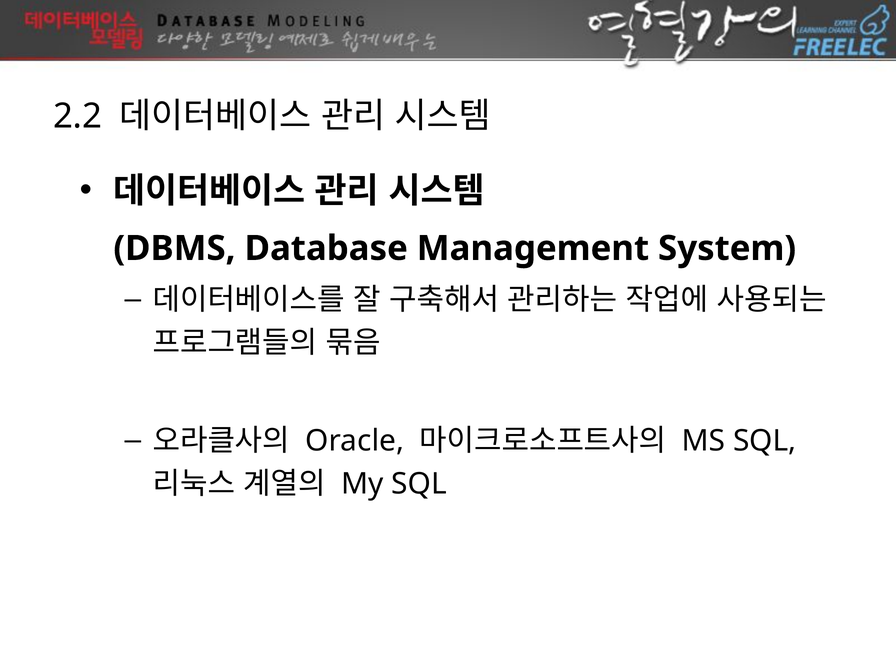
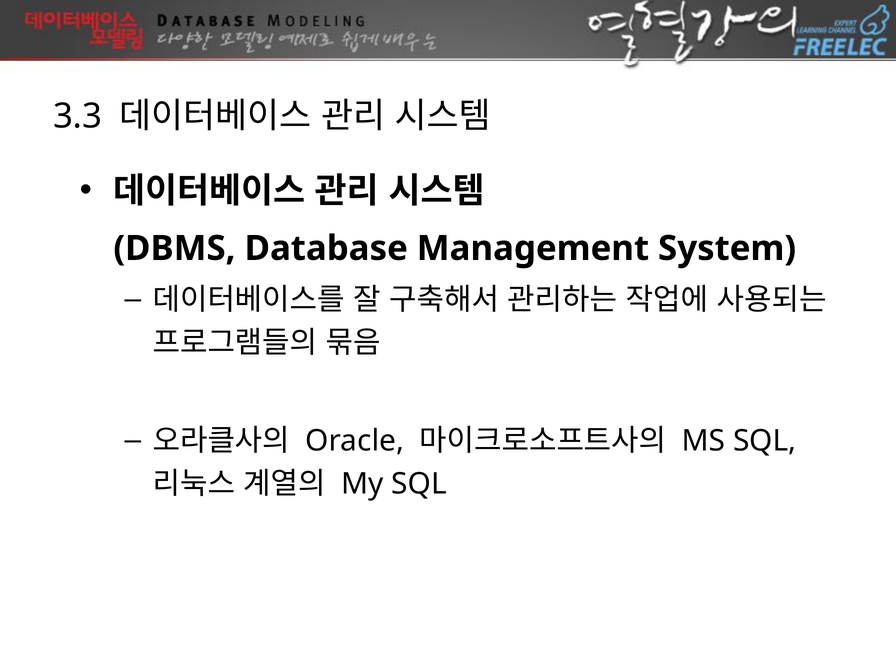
2.2: 2.2 -> 3.3
